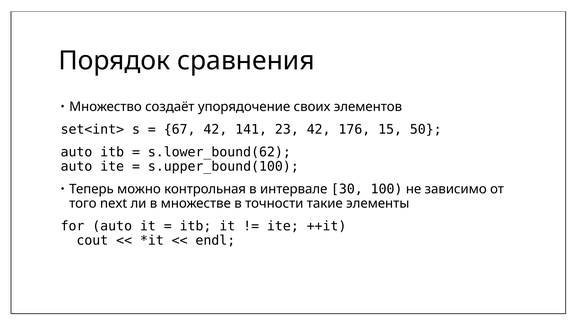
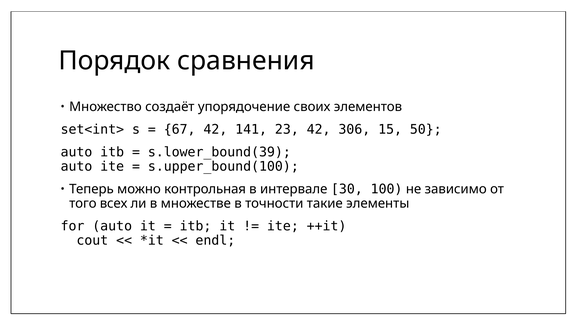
176: 176 -> 306
s.lower_bound(62: s.lower_bound(62 -> s.lower_bound(39
next: next -> всех
